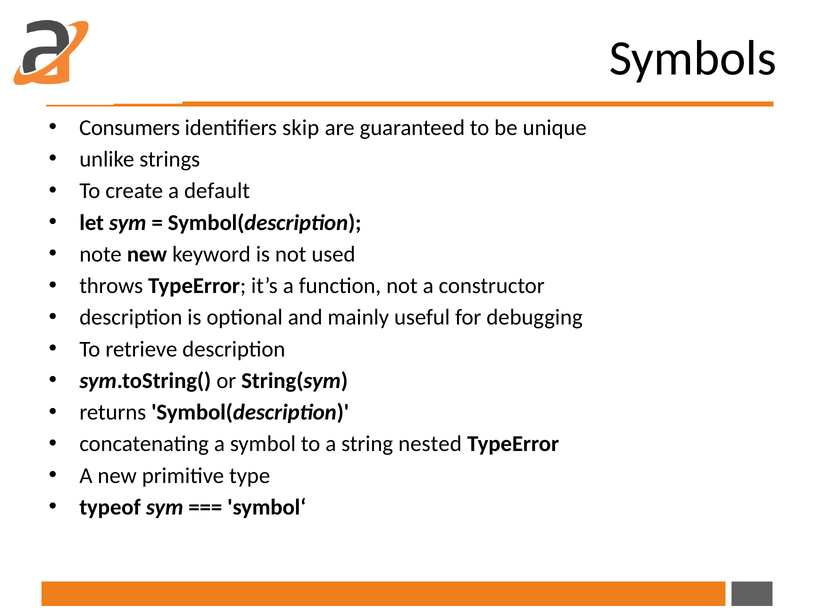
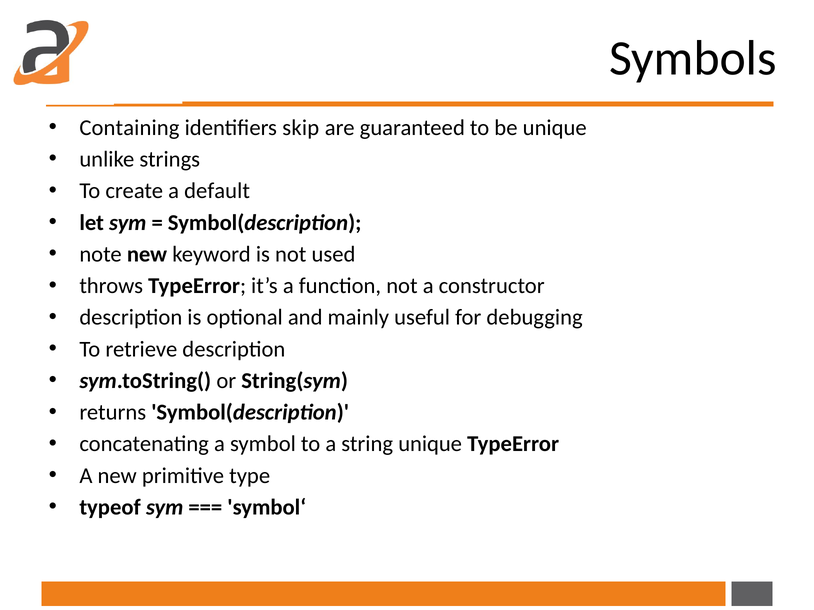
Consumers: Consumers -> Containing
string nested: nested -> unique
